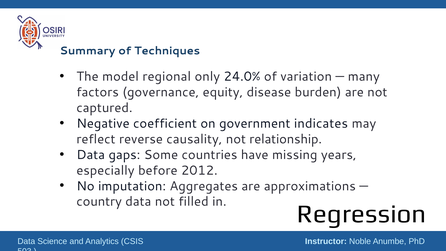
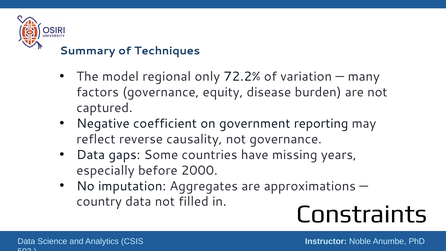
24.0%: 24.0% -> 72.2%
indicates: indicates -> reporting
not relationship: relationship -> governance
2012: 2012 -> 2000
Regression: Regression -> Constraints
